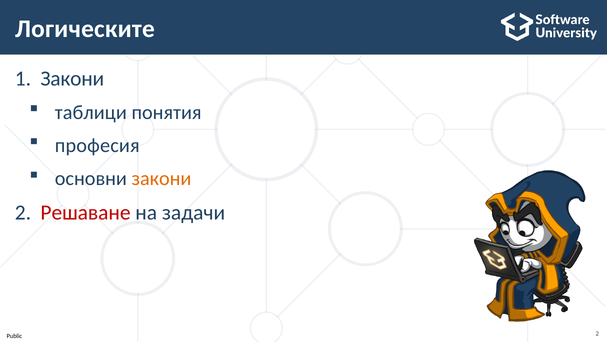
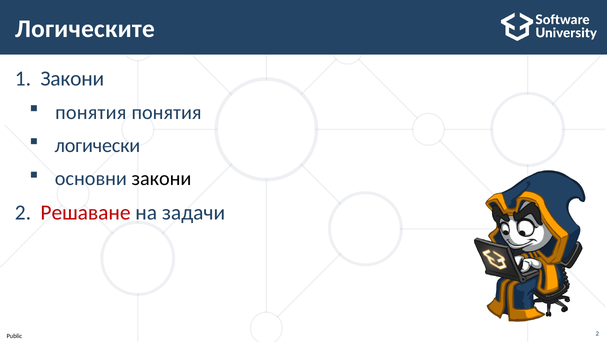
таблици at (91, 112): таблици -> понятия
професия: професия -> логически
закони at (161, 178) colour: orange -> black
